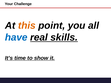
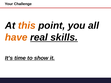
have colour: blue -> orange
